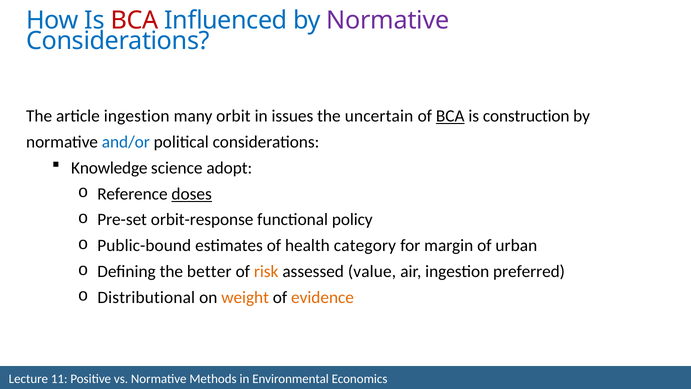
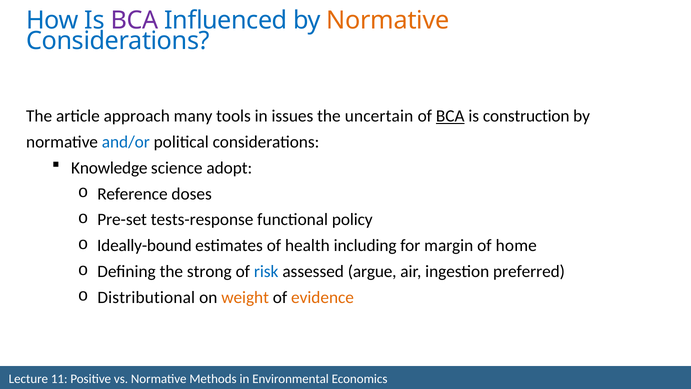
BCA at (135, 20) colour: red -> purple
Normative at (388, 20) colour: purple -> orange
article ingestion: ingestion -> approach
orbit: orbit -> tools
doses underline: present -> none
orbit-response: orbit-response -> tests-response
Public-bound: Public-bound -> Ideally-bound
category: category -> including
urban: urban -> home
better: better -> strong
risk colour: orange -> blue
value: value -> argue
